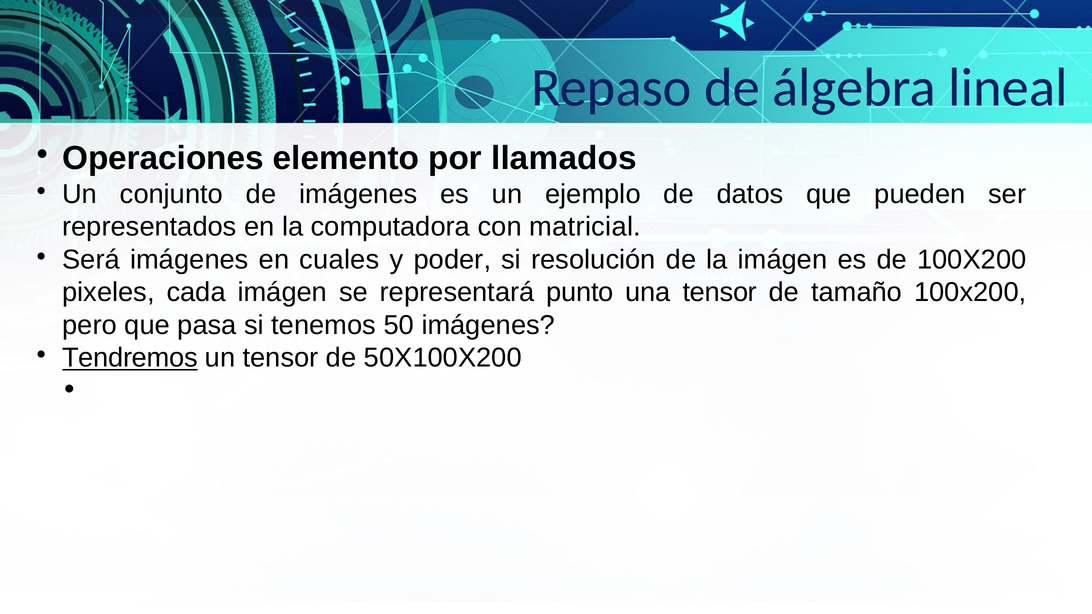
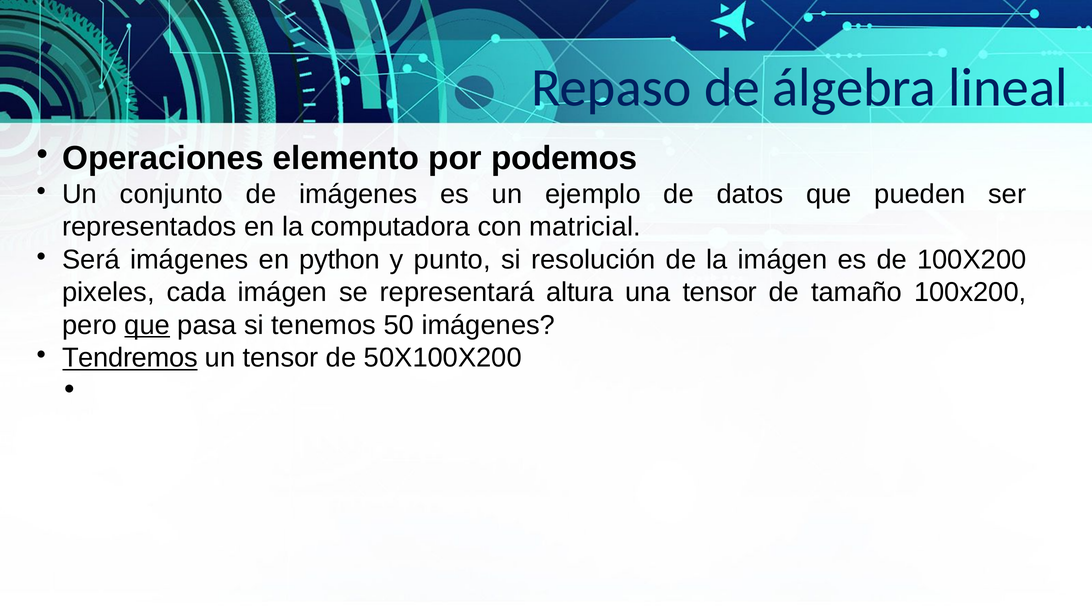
llamados: llamados -> podemos
cuales: cuales -> python
poder: poder -> punto
punto: punto -> altura
que at (147, 325) underline: none -> present
